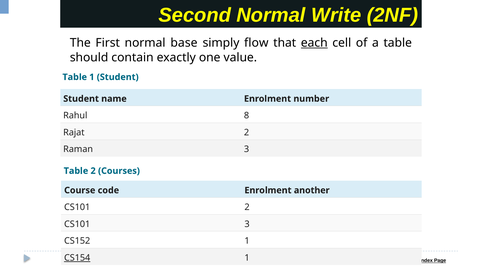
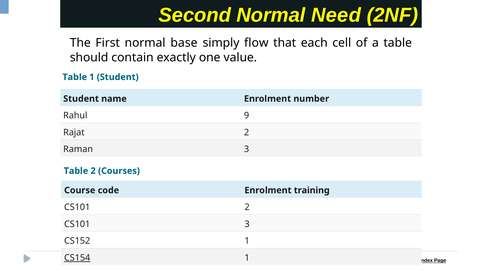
Write: Write -> Need
each underline: present -> none
8: 8 -> 9
another: another -> training
